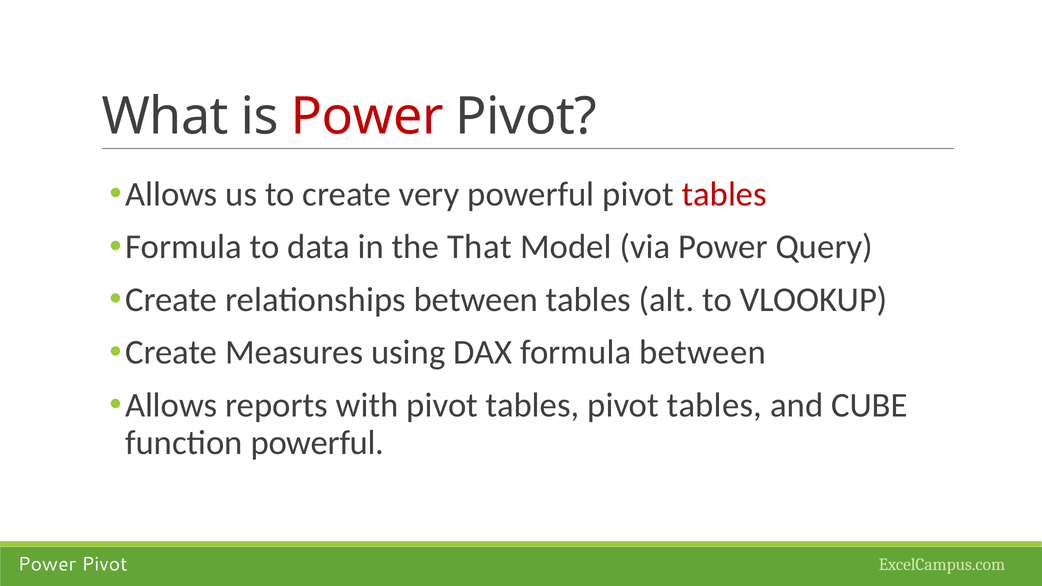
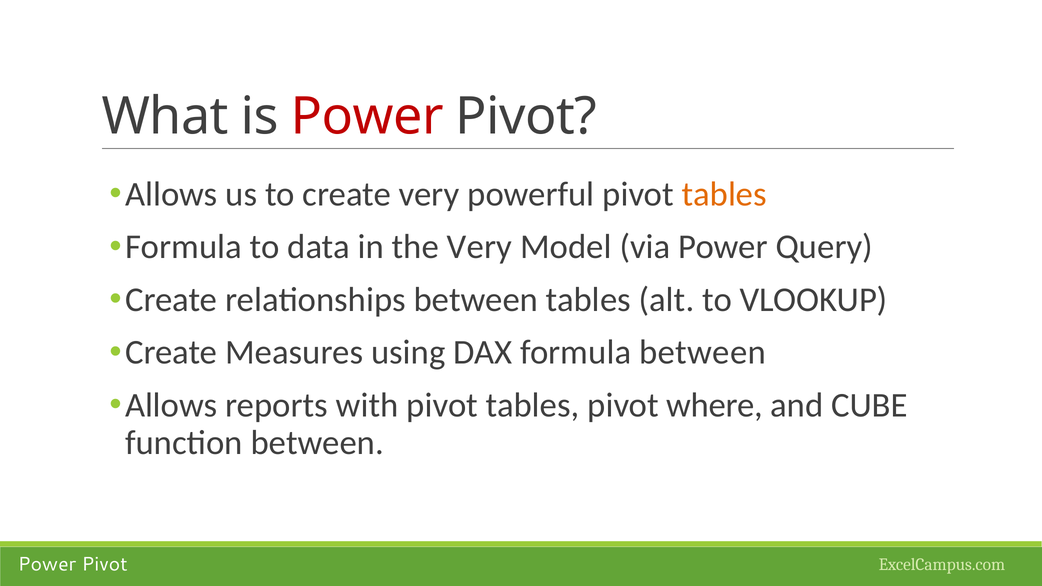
tables at (724, 194) colour: red -> orange
the That: That -> Very
tables pivot tables: tables -> where
function powerful: powerful -> between
